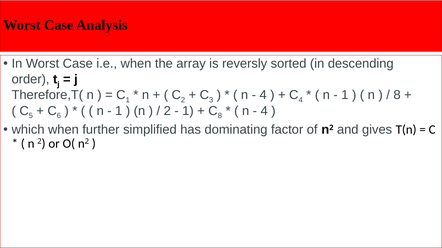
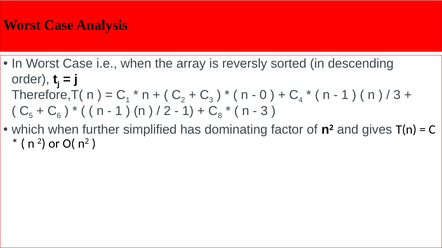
4 at (263, 95): 4 -> 0
8 at (397, 95): 8 -> 3
4 at (264, 111): 4 -> 3
